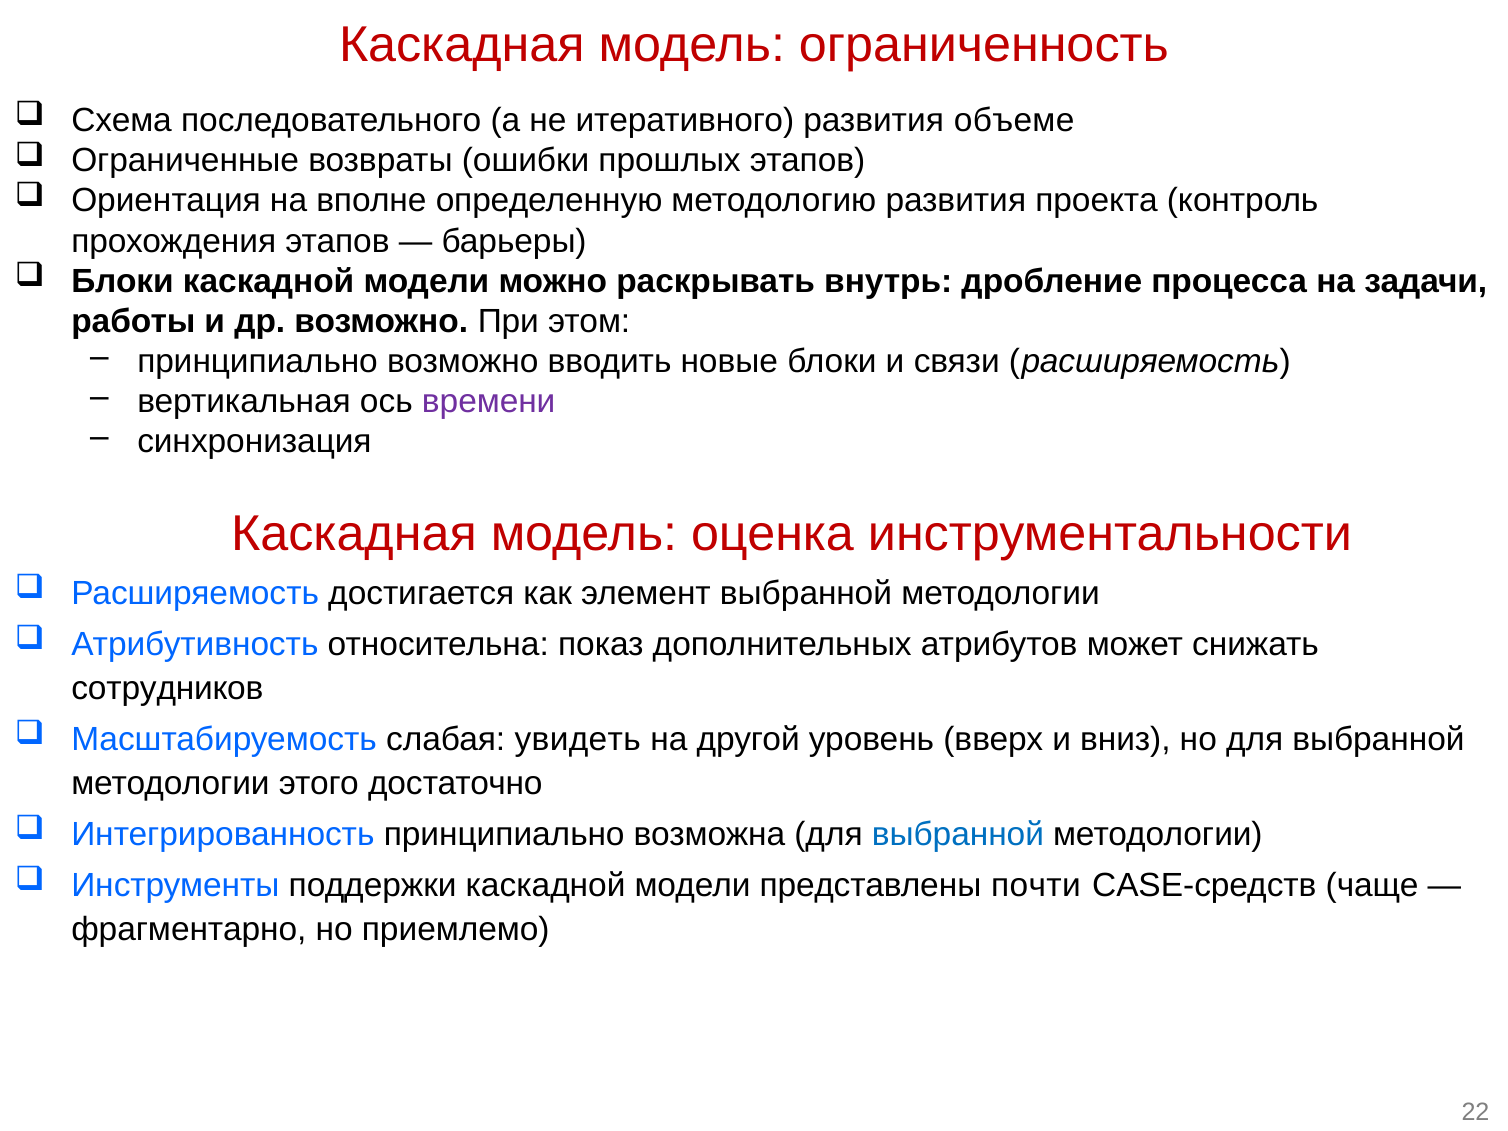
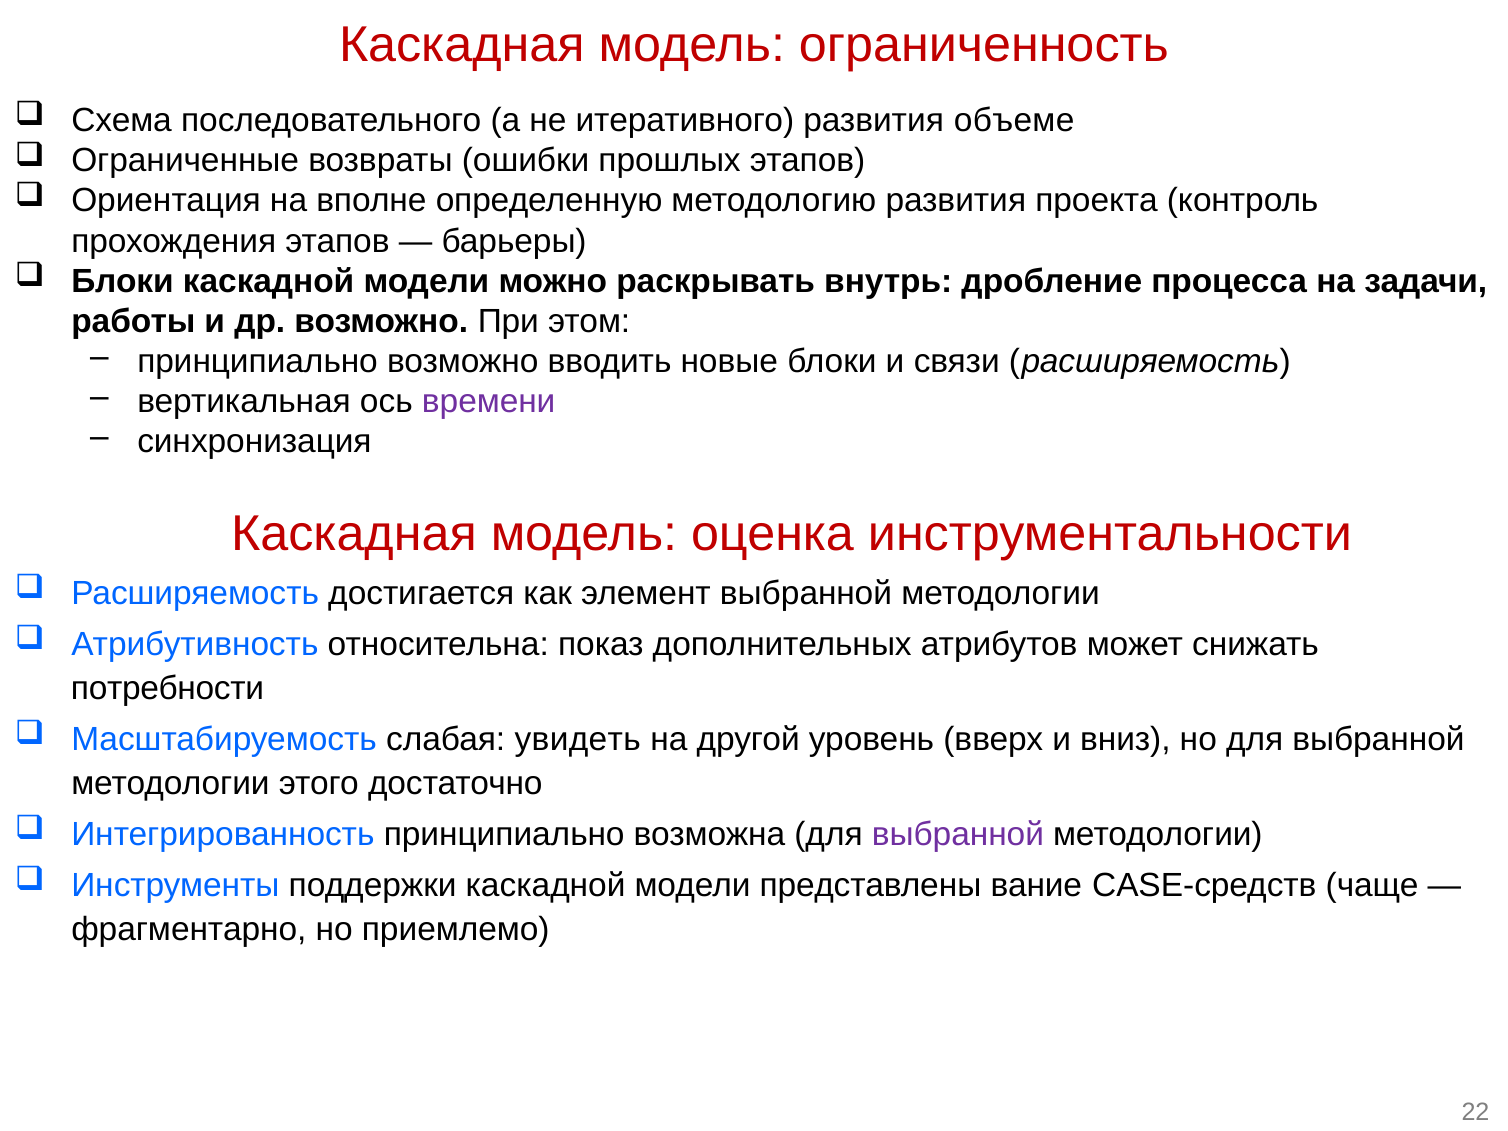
сотрудников: сотрудников -> потребности
выбранной at (958, 834) colour: blue -> purple
почти: почти -> вание
